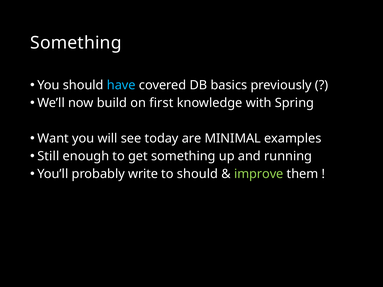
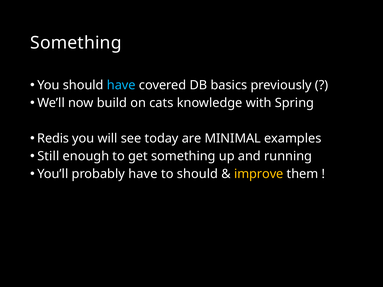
first: first -> cats
Want: Want -> Redis
probably write: write -> have
improve colour: light green -> yellow
